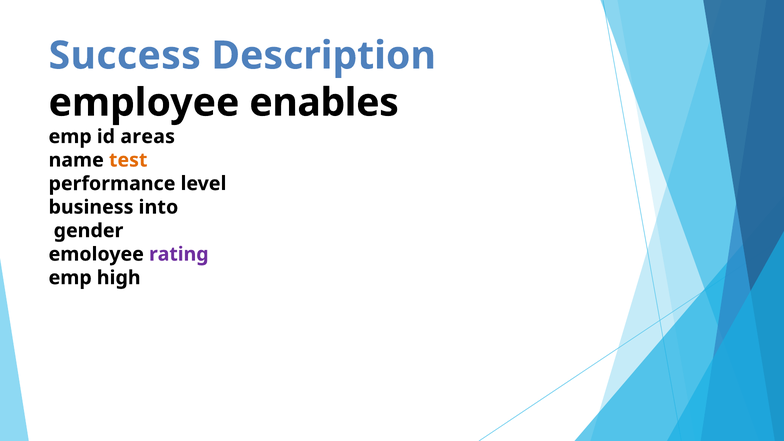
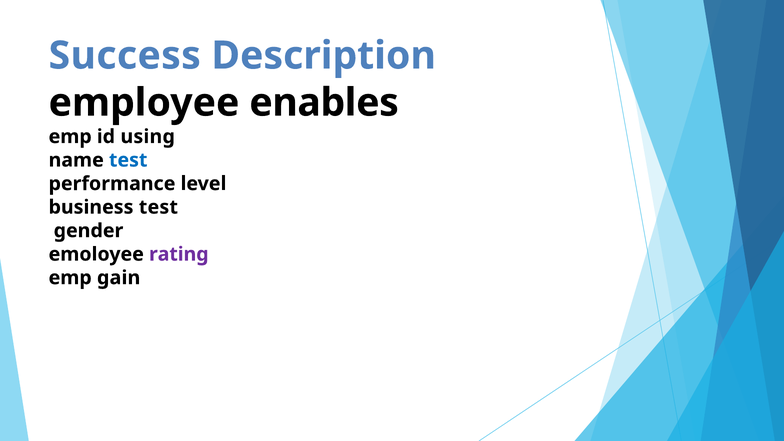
areas: areas -> using
test at (128, 160) colour: orange -> blue
business into: into -> test
high: high -> gain
